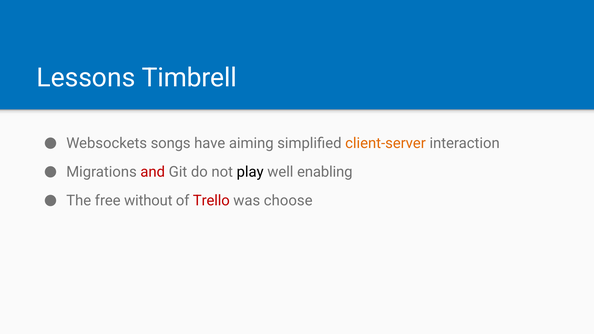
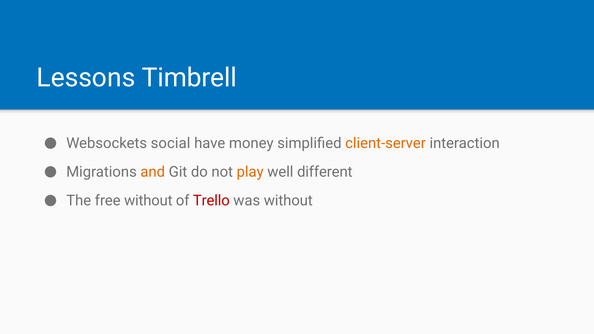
songs: songs -> social
aiming: aiming -> money
and colour: red -> orange
play colour: black -> orange
enabling: enabling -> different
was choose: choose -> without
